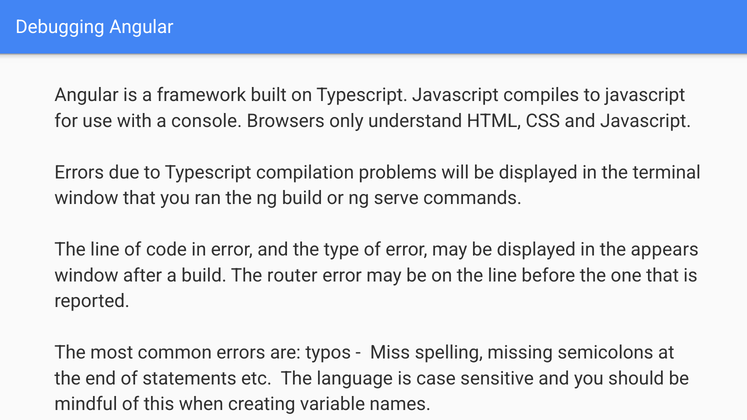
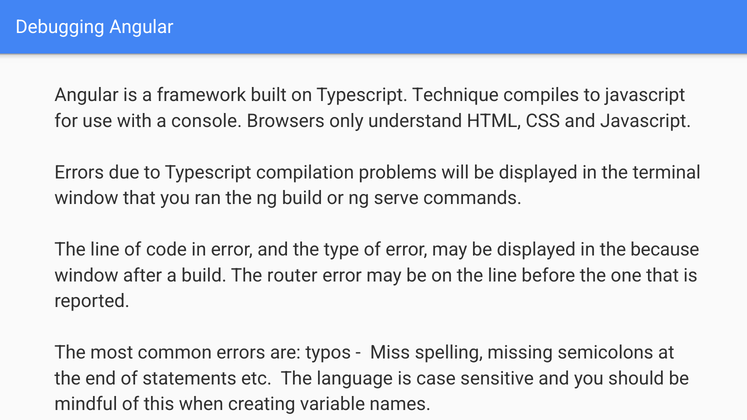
Typescript Javascript: Javascript -> Technique
appears: appears -> because
